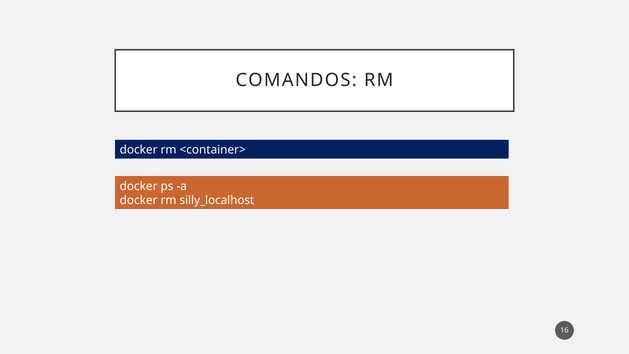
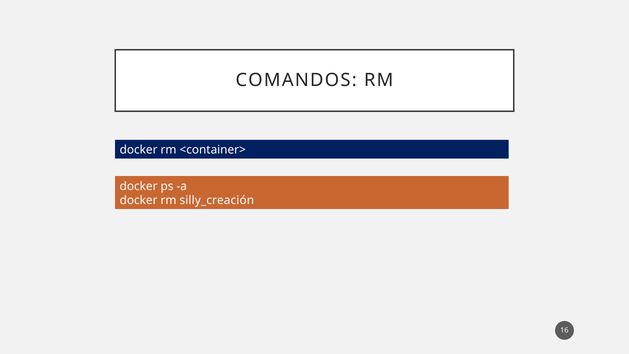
silly_localhost: silly_localhost -> silly_creación
